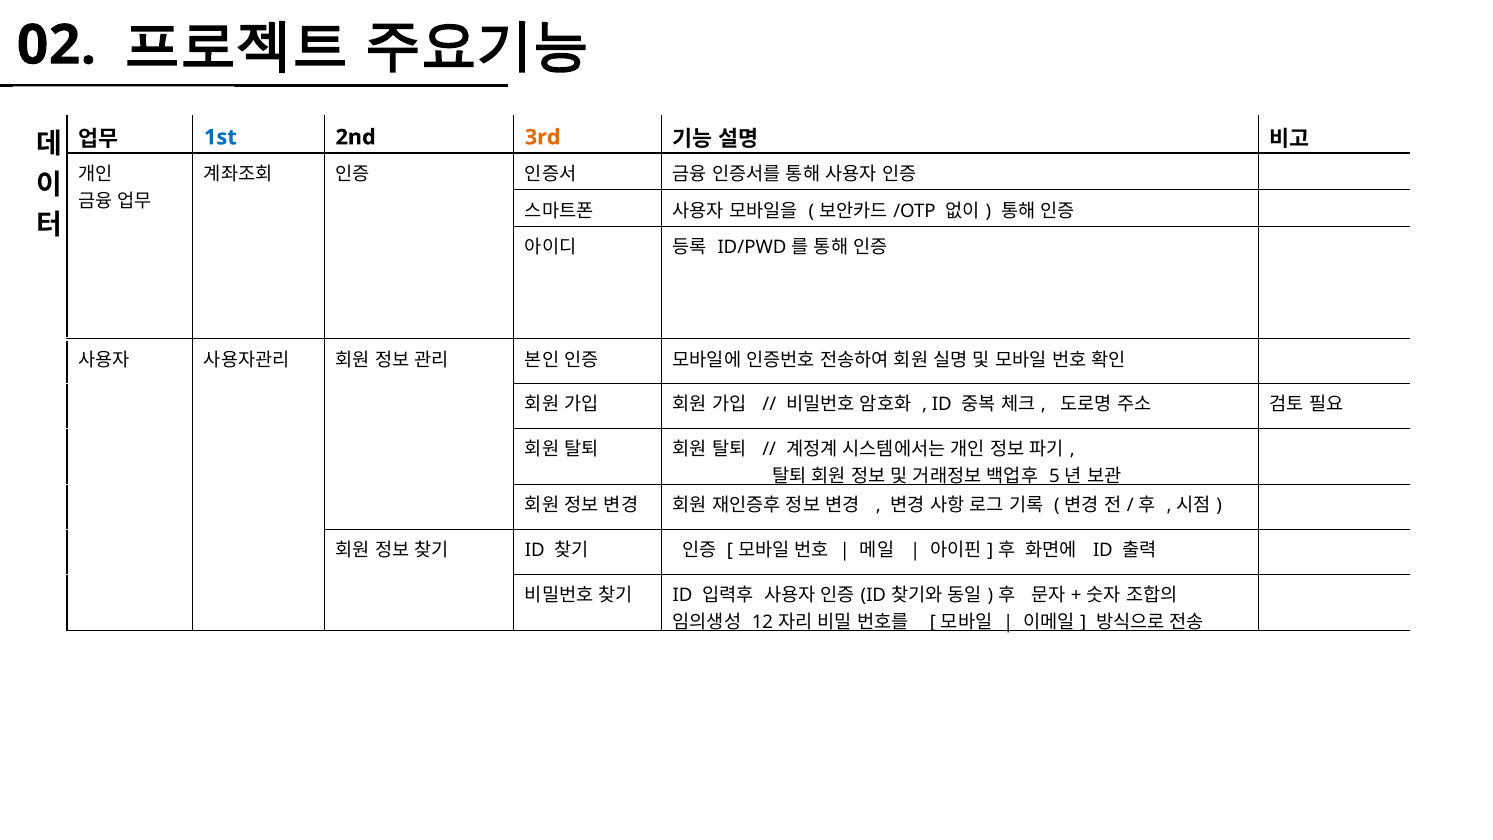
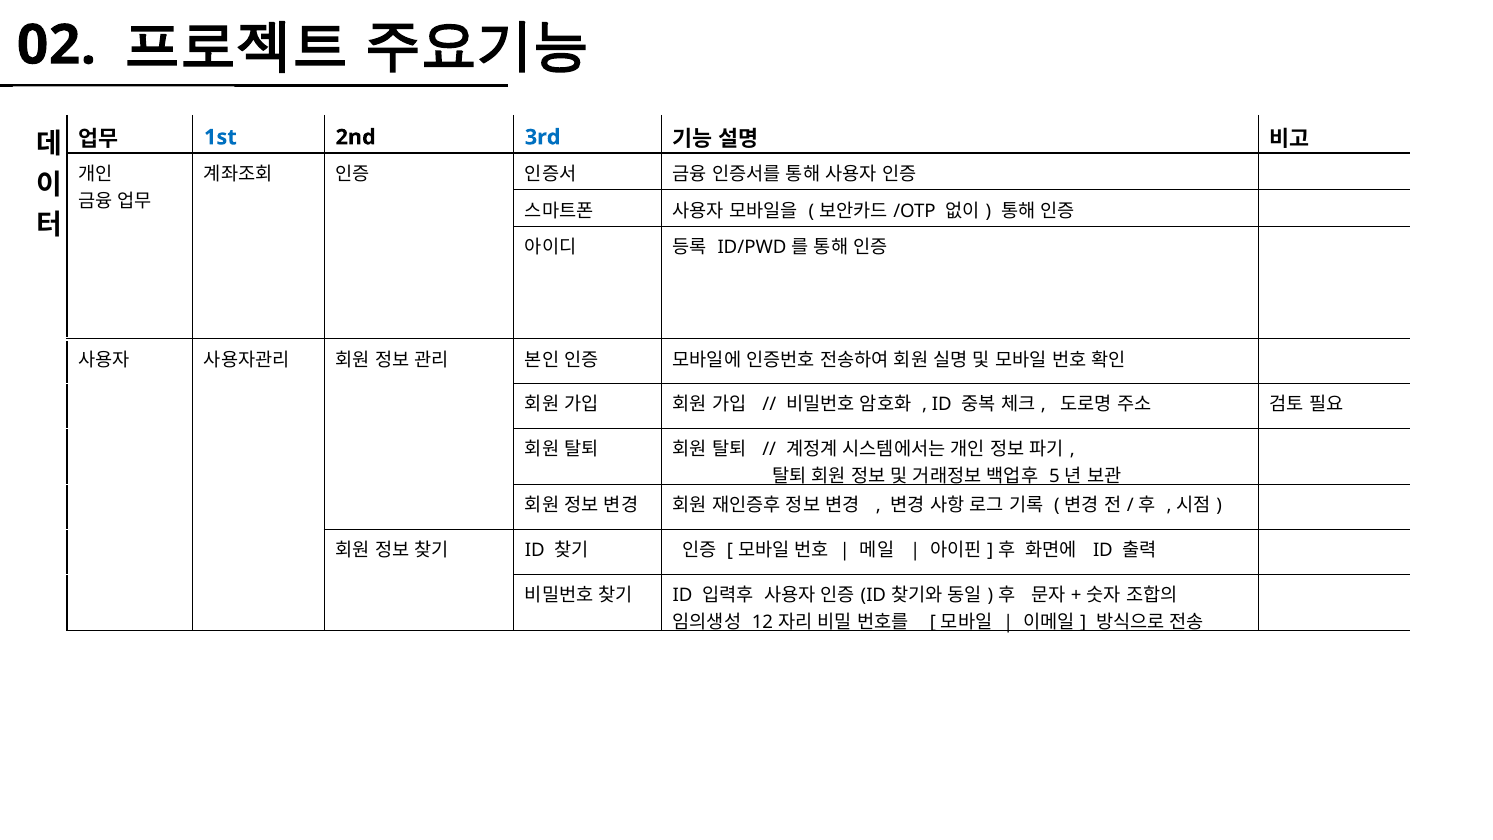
3rd colour: orange -> blue
